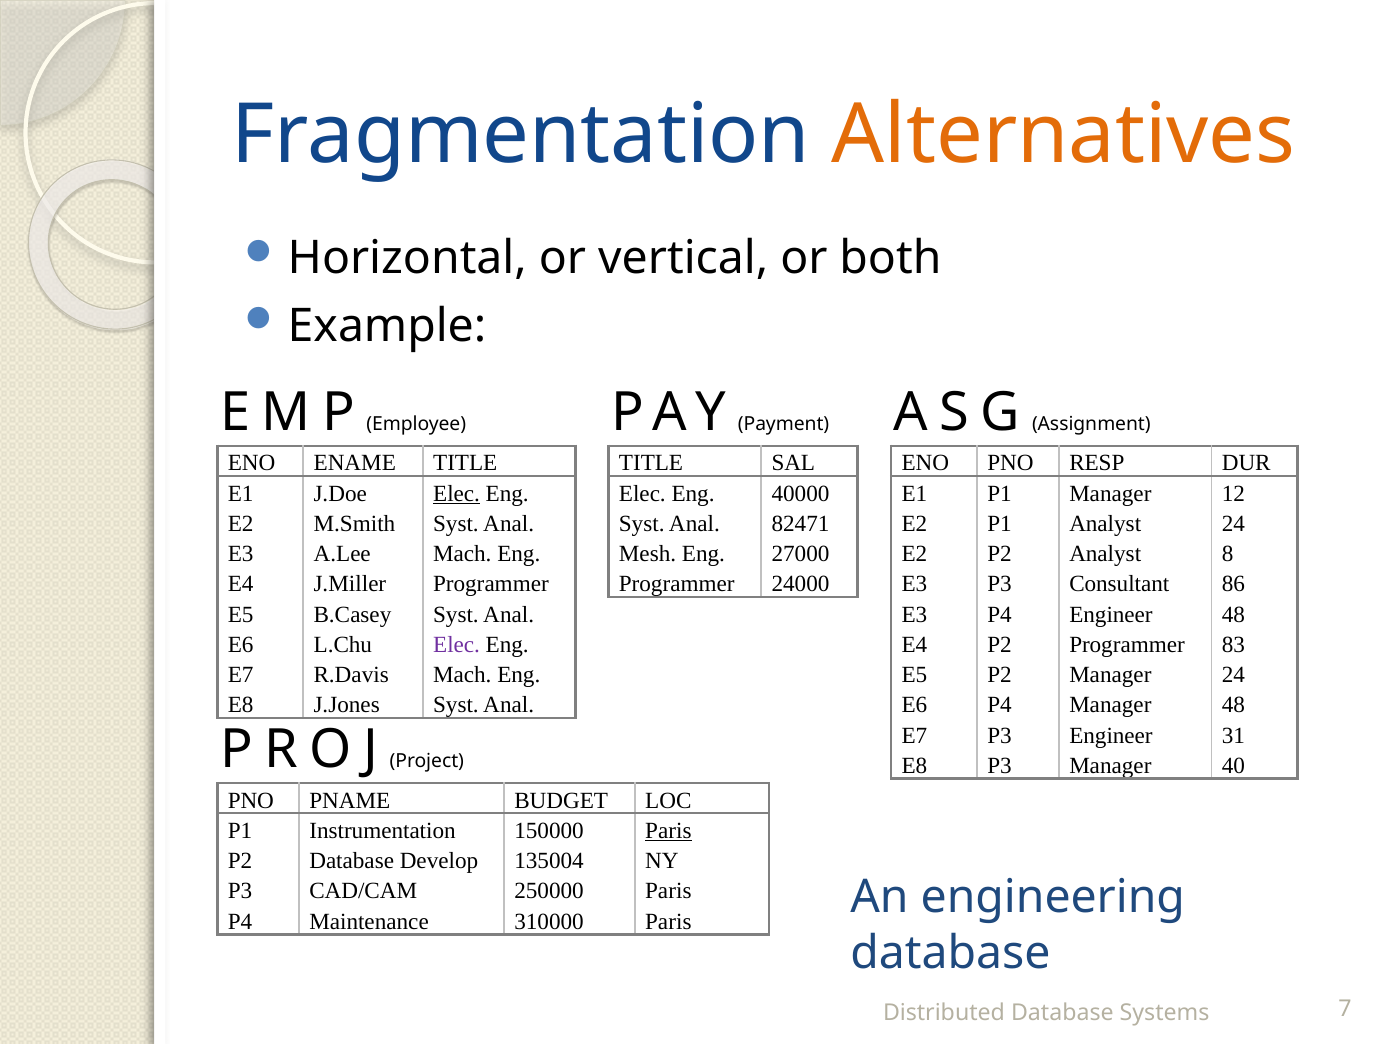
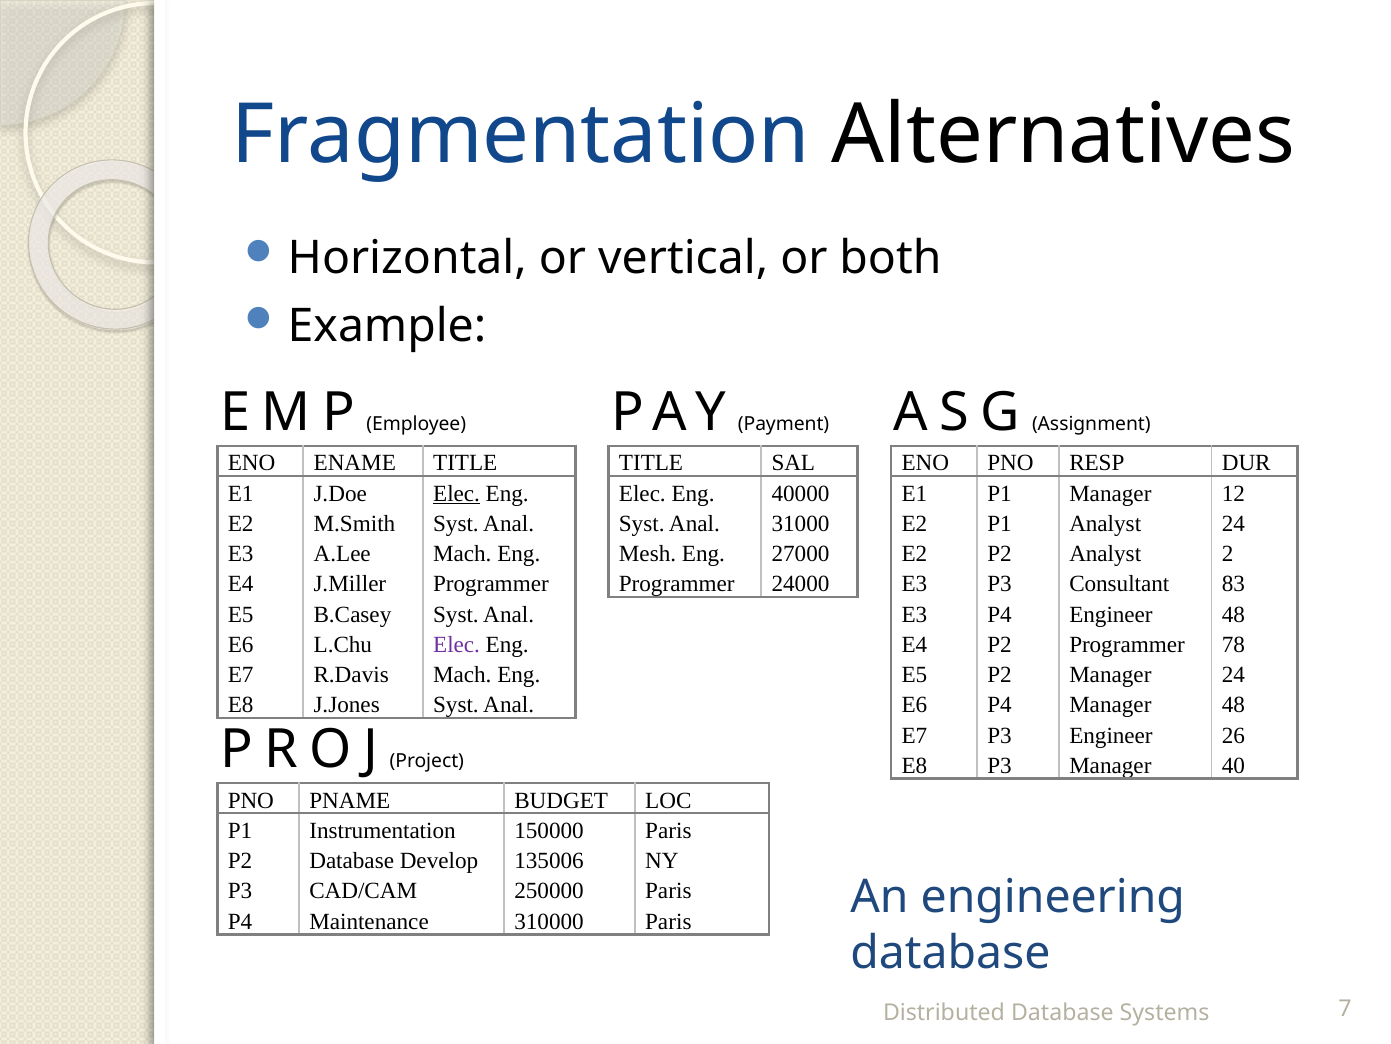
Alternatives colour: orange -> black
82471: 82471 -> 31000
8: 8 -> 2
86: 86 -> 83
83: 83 -> 78
31: 31 -> 26
Paris at (668, 830) underline: present -> none
135004: 135004 -> 135006
